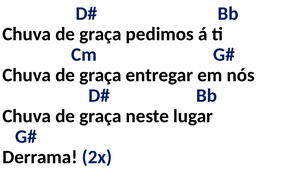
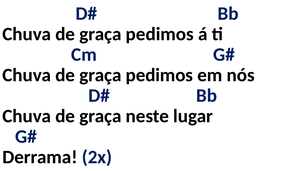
entregar at (159, 75): entregar -> pedimos
